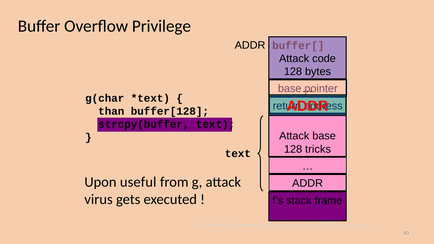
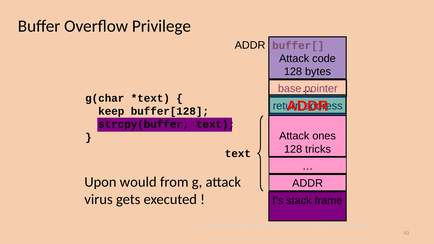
than: than -> keep
Attack base: base -> ones
useful: useful -> would
